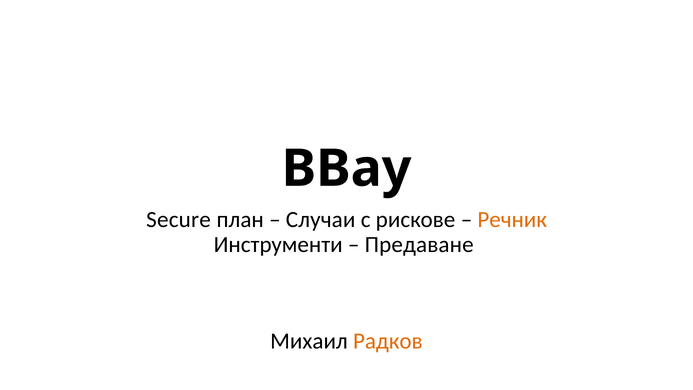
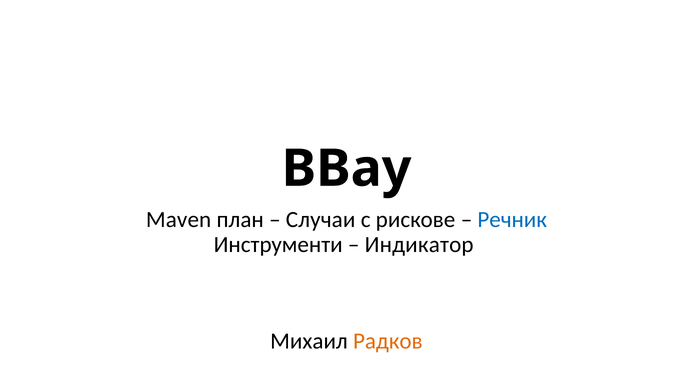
Secure: Secure -> Maven
Речник colour: orange -> blue
Предаване: Предаване -> Индикатор
